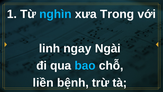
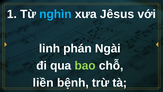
Trong: Trong -> Jêsus
ngay: ngay -> phán
bao colour: light blue -> light green
